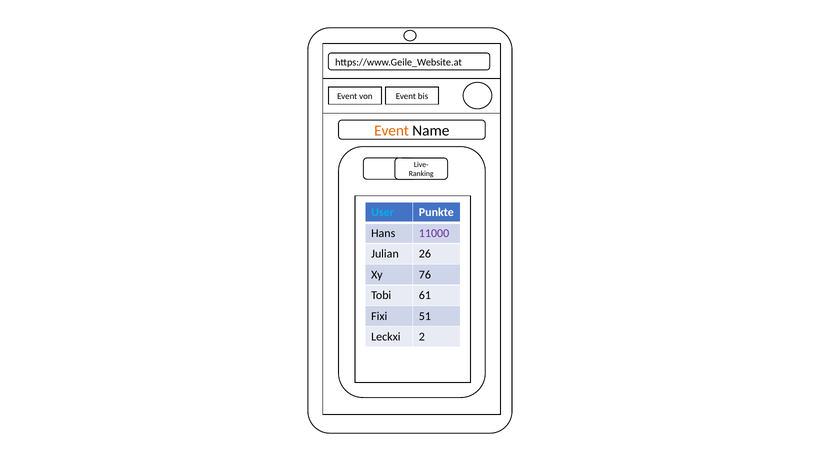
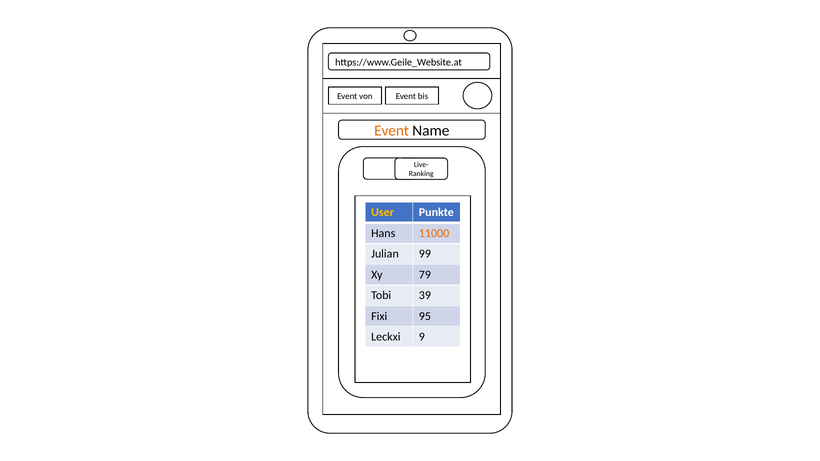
User colour: light blue -> yellow
11000 colour: purple -> orange
26: 26 -> 99
76: 76 -> 79
61: 61 -> 39
51: 51 -> 95
2: 2 -> 9
